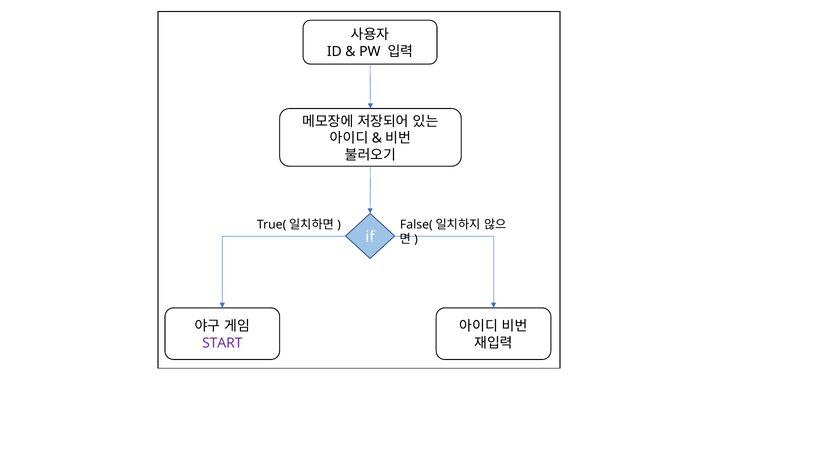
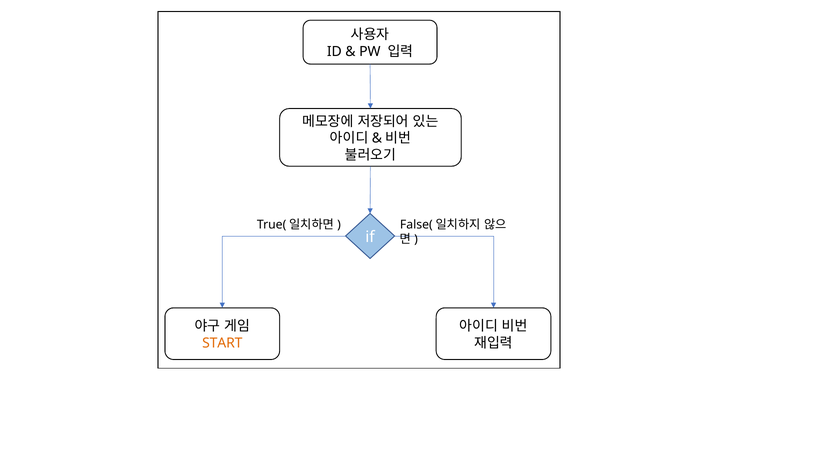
START colour: purple -> orange
